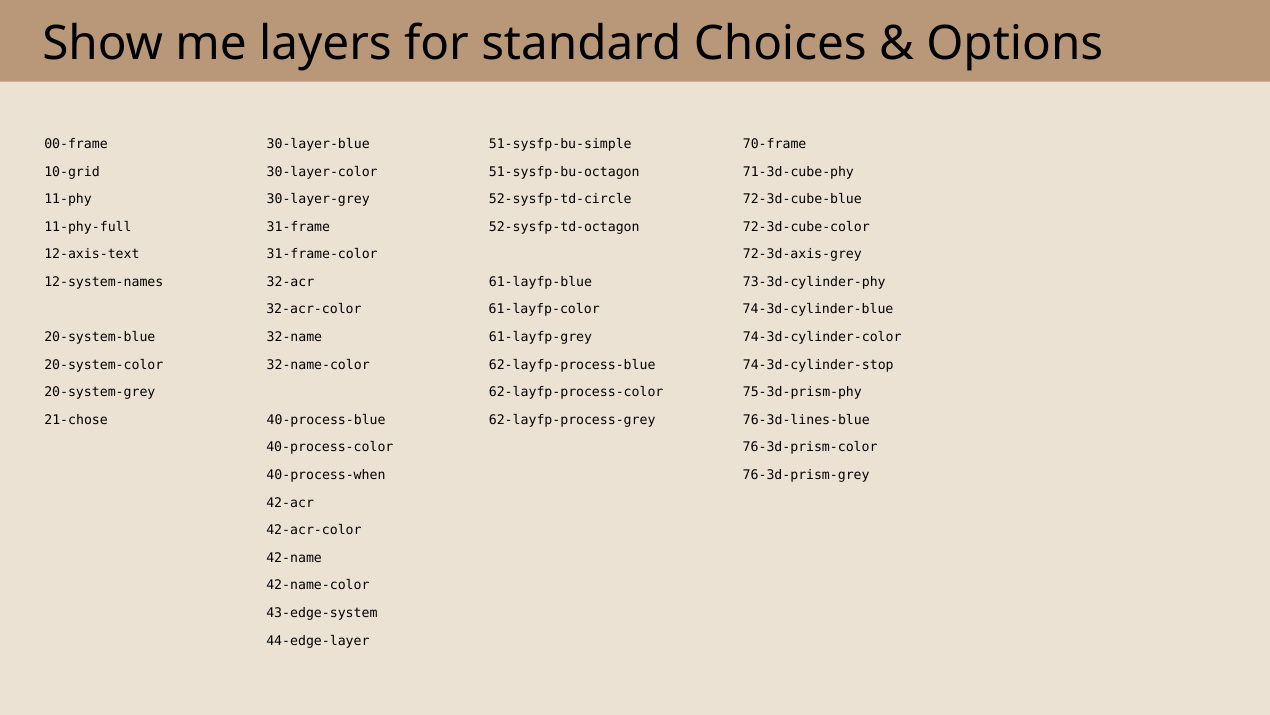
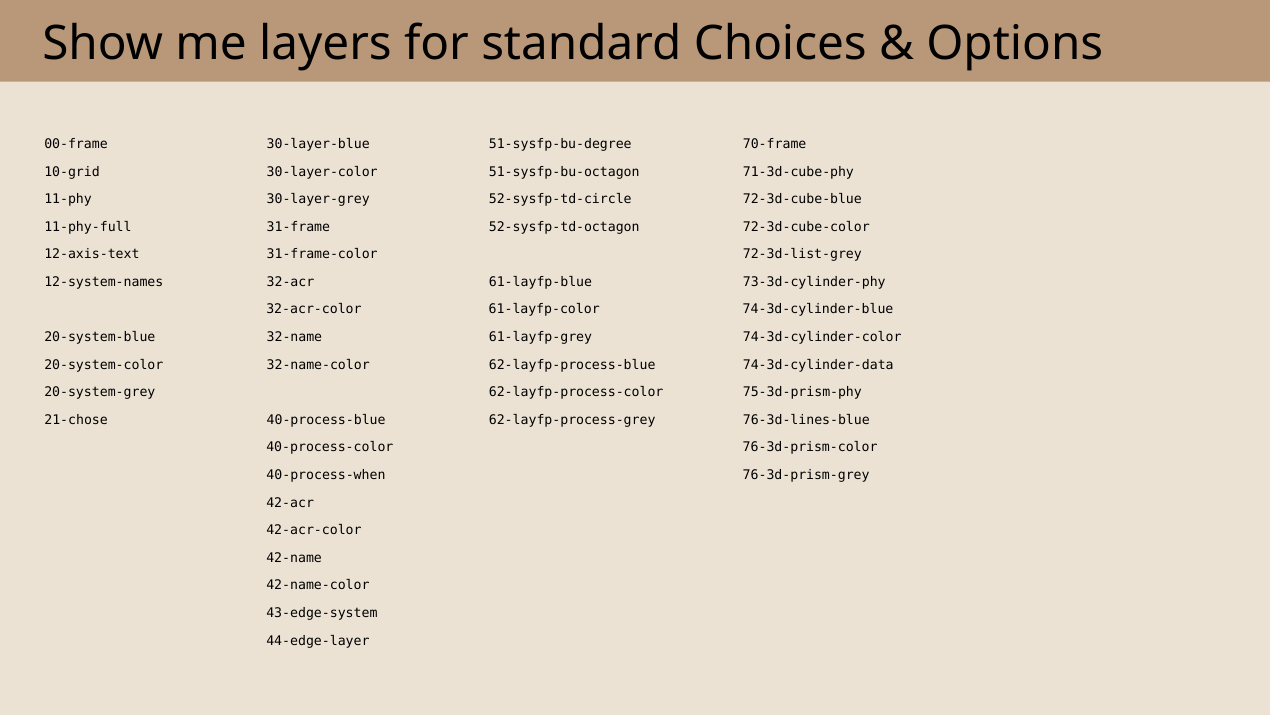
51-sysfp-bu-simple: 51-sysfp-bu-simple -> 51-sysfp-bu-degree
72-3d-axis-grey: 72-3d-axis-grey -> 72-3d-list-grey
74-3d-cylinder-stop: 74-3d-cylinder-stop -> 74-3d-cylinder-data
